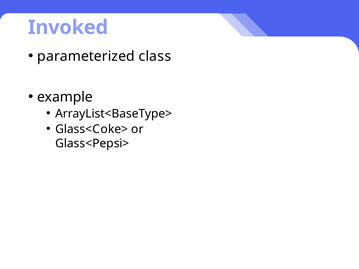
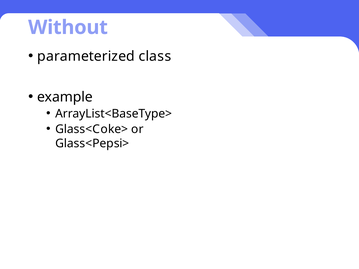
Invoked: Invoked -> Without
